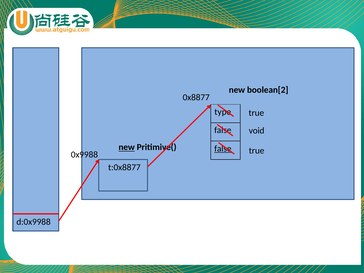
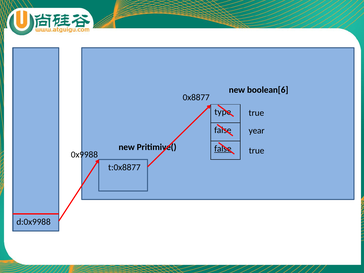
boolean[2: boolean[2 -> boolean[6
void: void -> year
new at (127, 147) underline: present -> none
